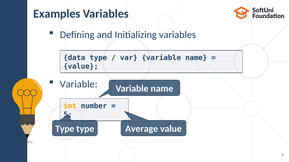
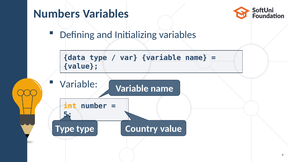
Examples: Examples -> Numbers
Average: Average -> Country
